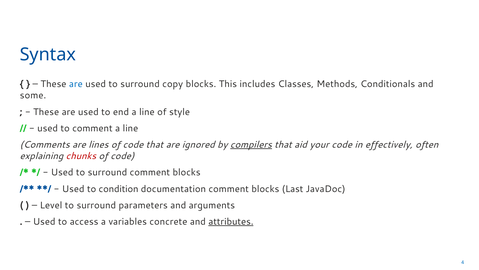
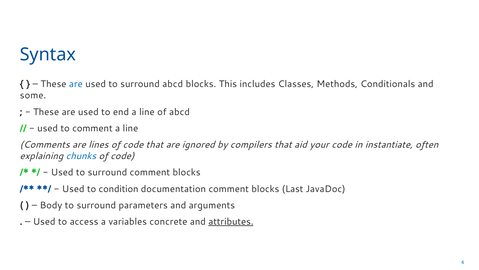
surround copy: copy -> abcd
of style: style -> abcd
compilers underline: present -> none
effectively: effectively -> instantiate
chunks colour: red -> blue
Level: Level -> Body
